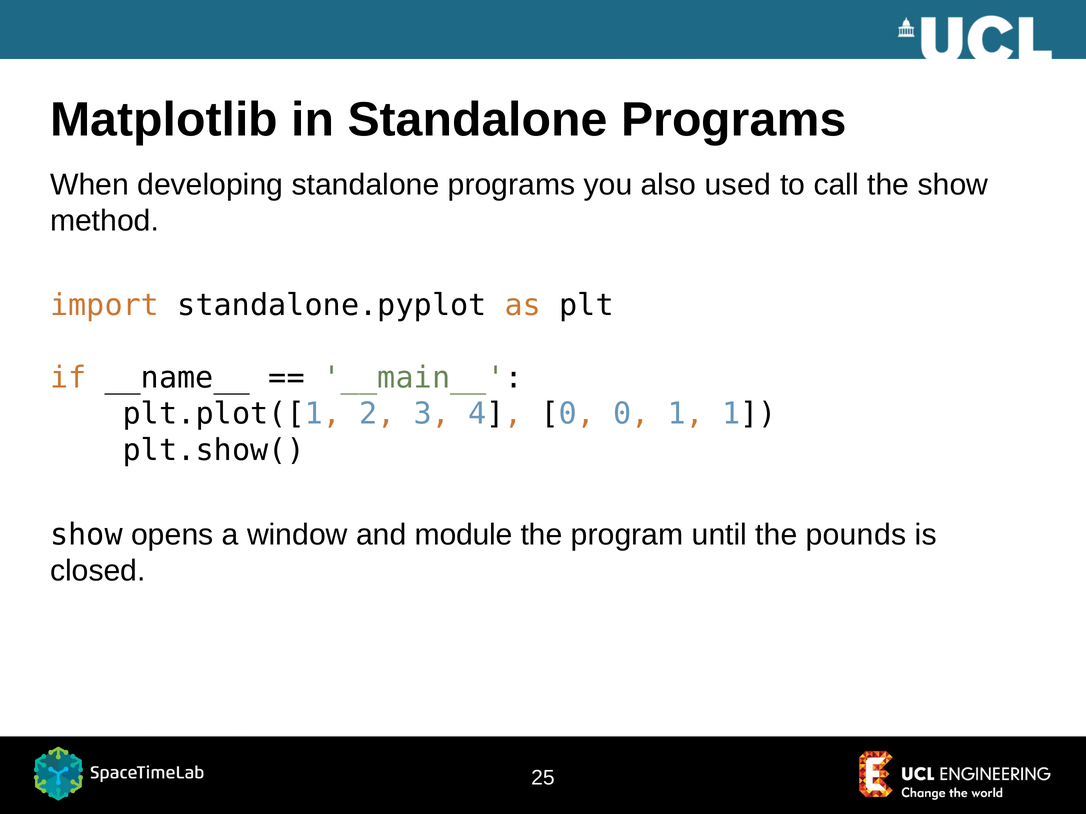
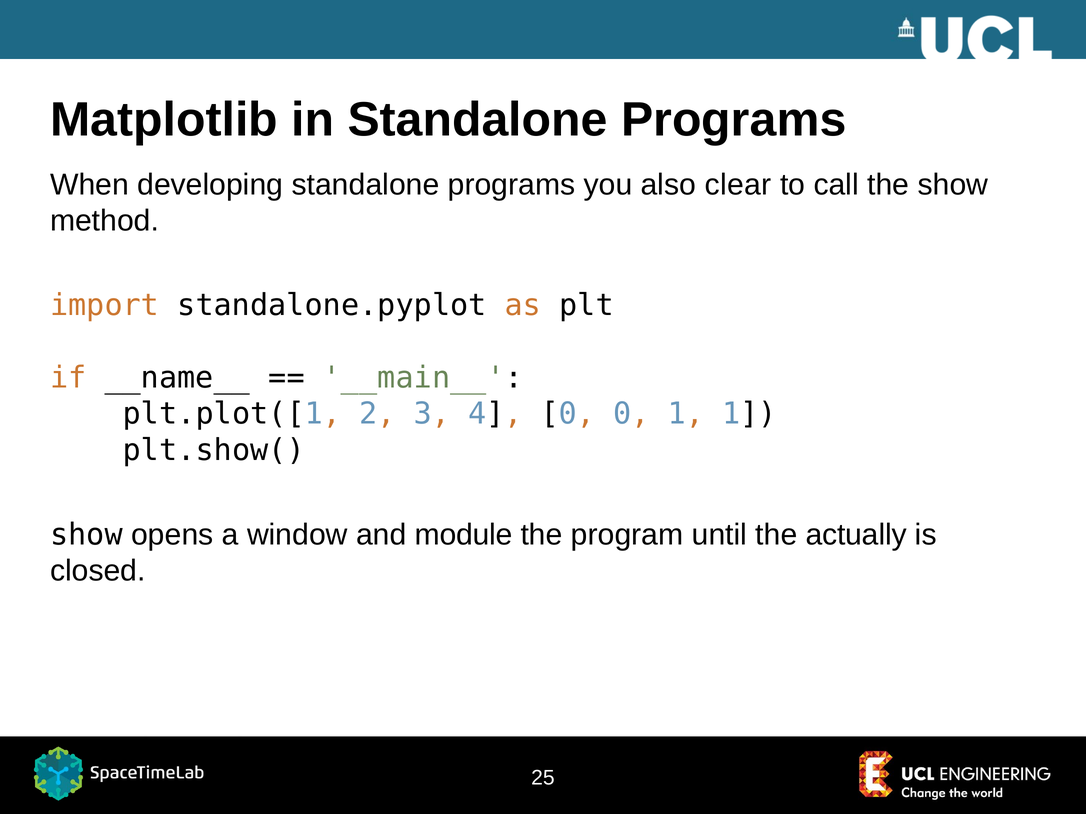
used: used -> clear
pounds: pounds -> actually
